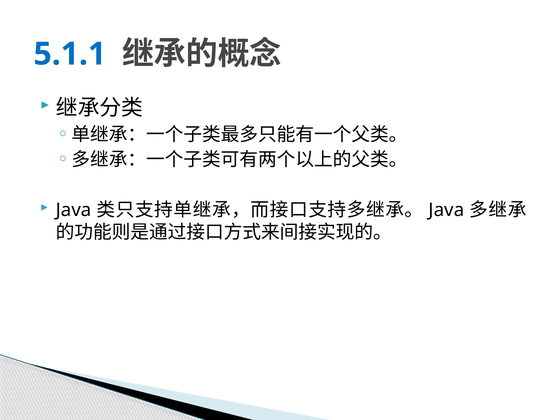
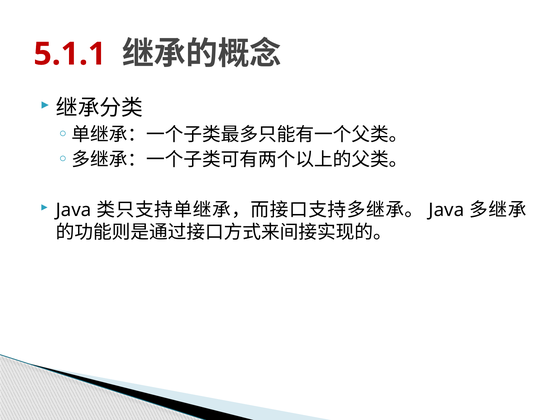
5.1.1 colour: blue -> red
